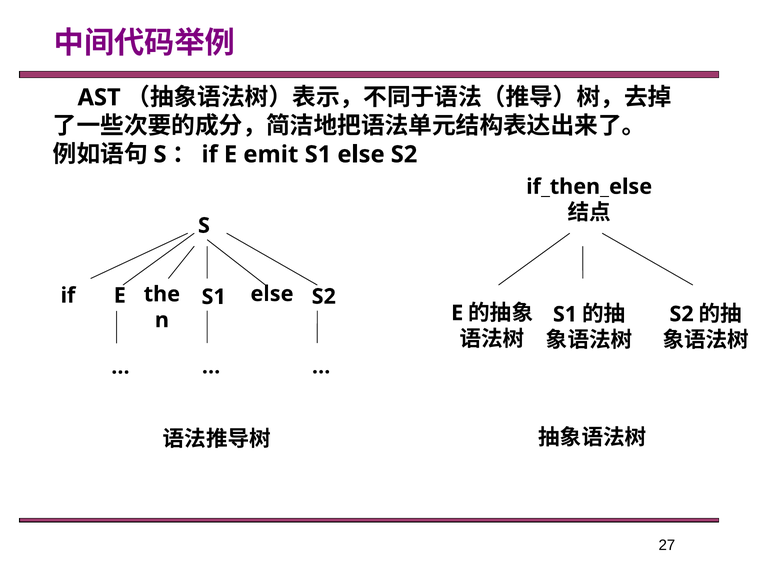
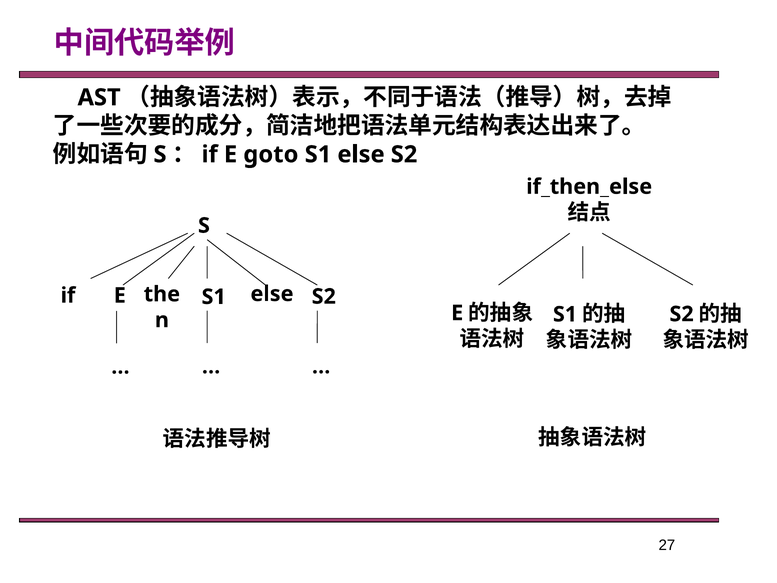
emit: emit -> goto
